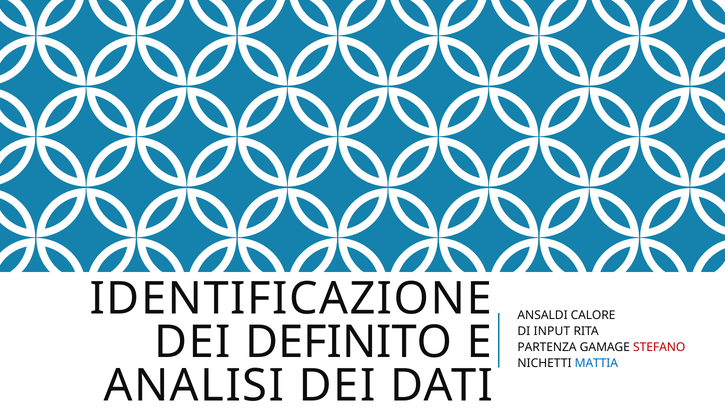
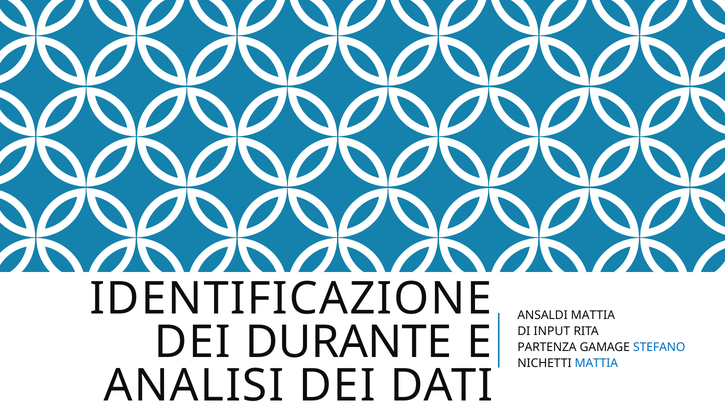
ANSALDI CALORE: CALORE -> MATTIA
DEFINITO: DEFINITO -> DURANTE
STEFANO colour: red -> blue
